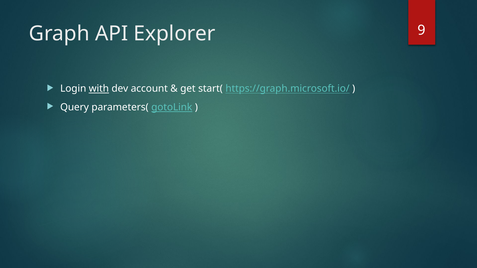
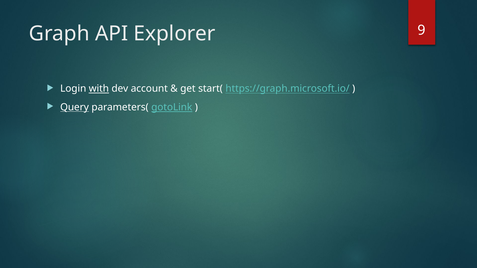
Query underline: none -> present
